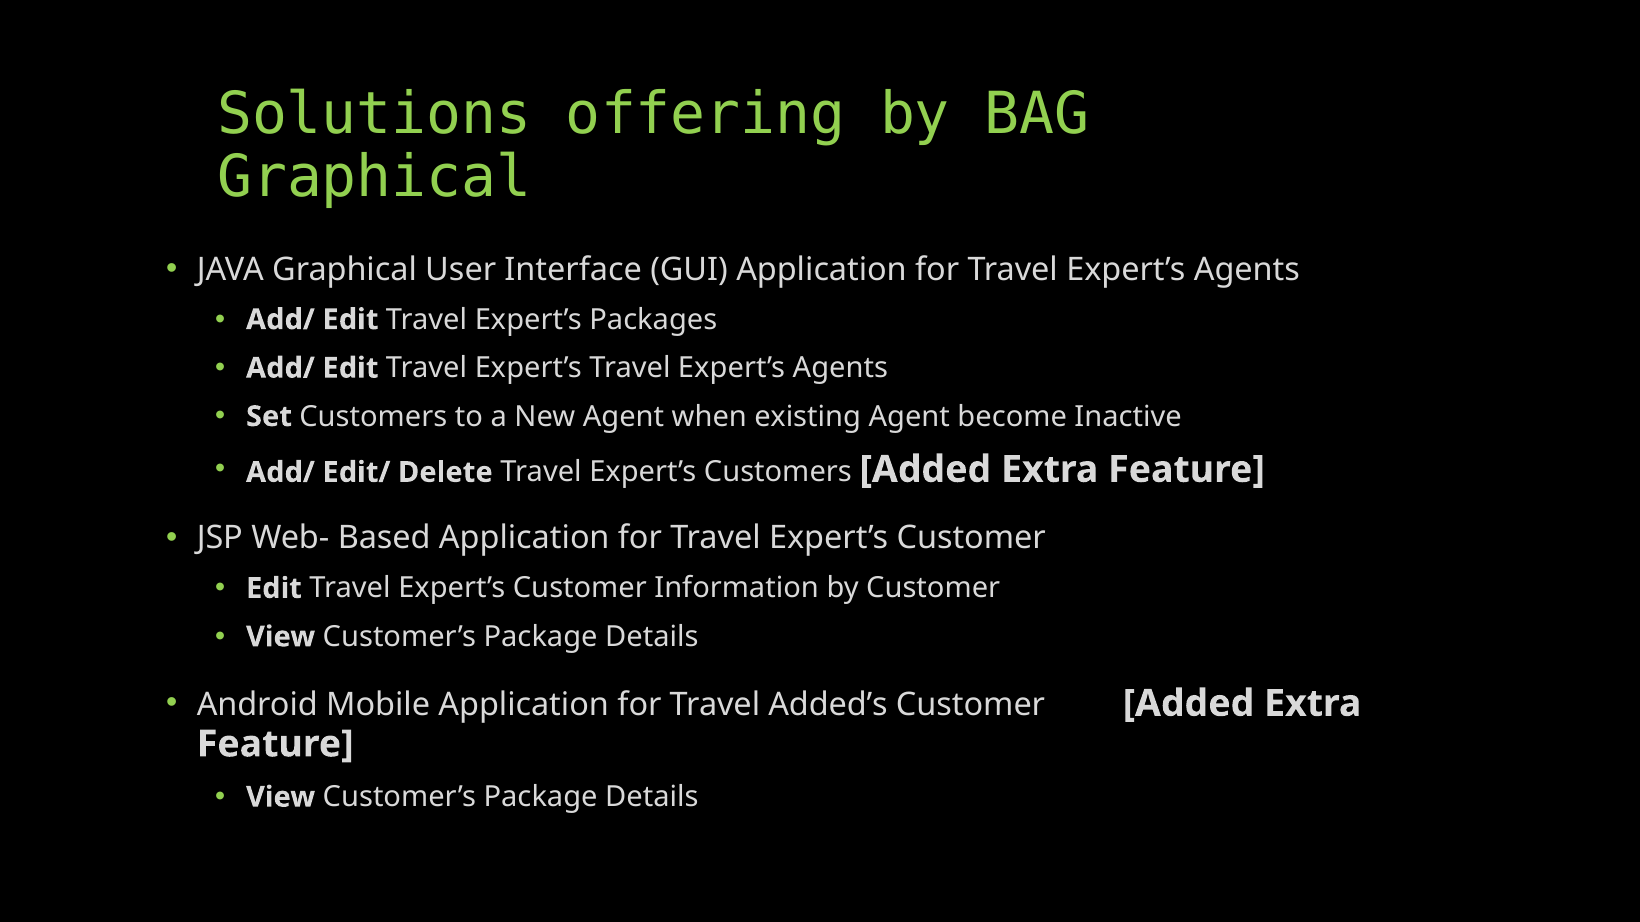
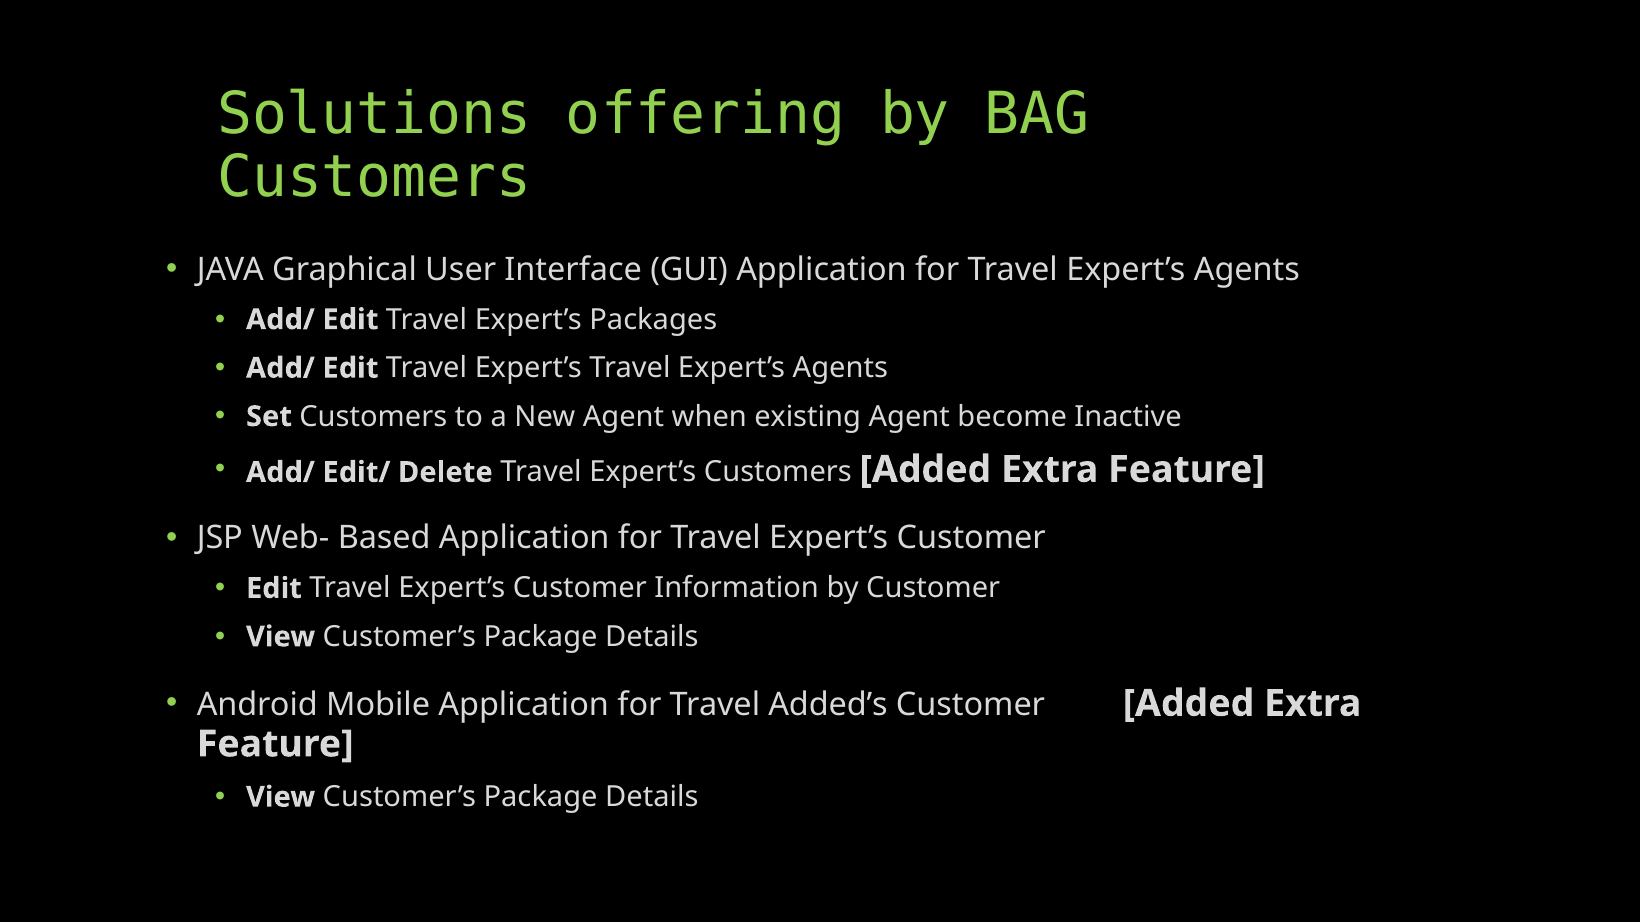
Graphical at (374, 177): Graphical -> Customers
